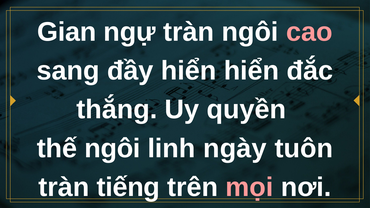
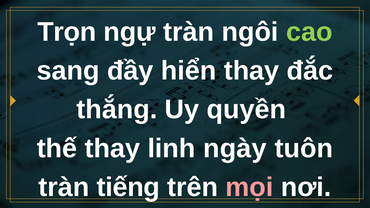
Gian: Gian -> Trọn
cao colour: pink -> light green
hiển hiển: hiển -> thay
thế ngôi: ngôi -> thay
